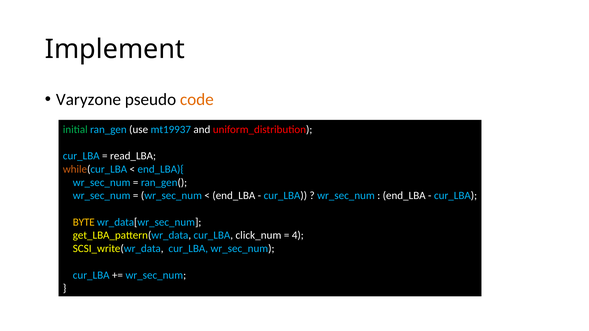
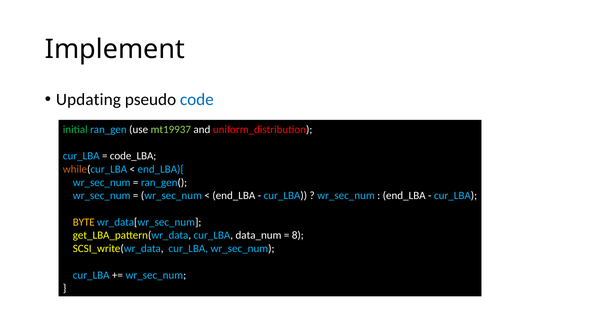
Varyzone: Varyzone -> Updating
code colour: orange -> blue
mt19937 colour: light blue -> light green
read_LBA: read_LBA -> code_LBA
click_num: click_num -> data_num
4: 4 -> 8
